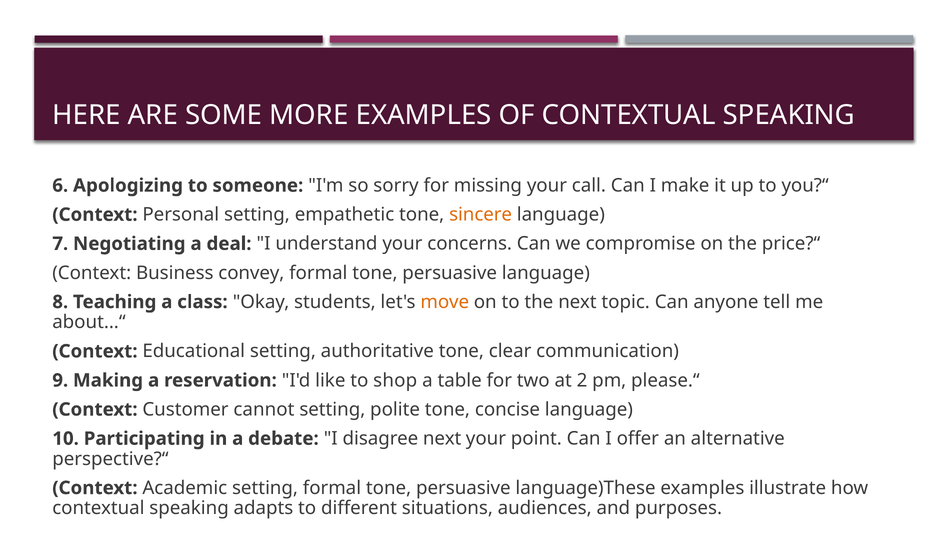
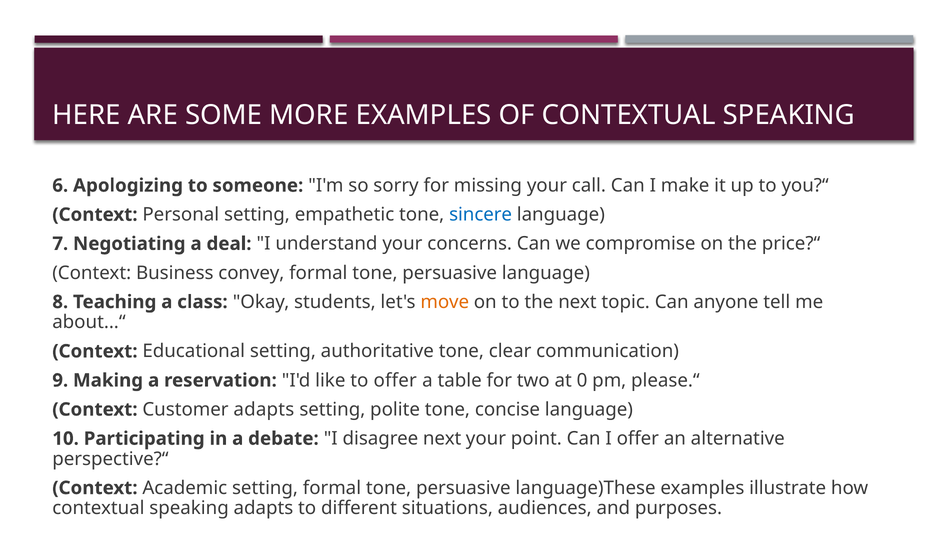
sincere colour: orange -> blue
to shop: shop -> offer
2: 2 -> 0
Customer cannot: cannot -> adapts
